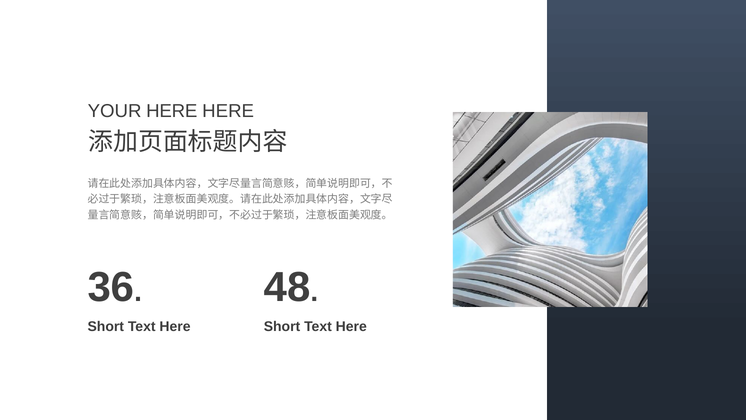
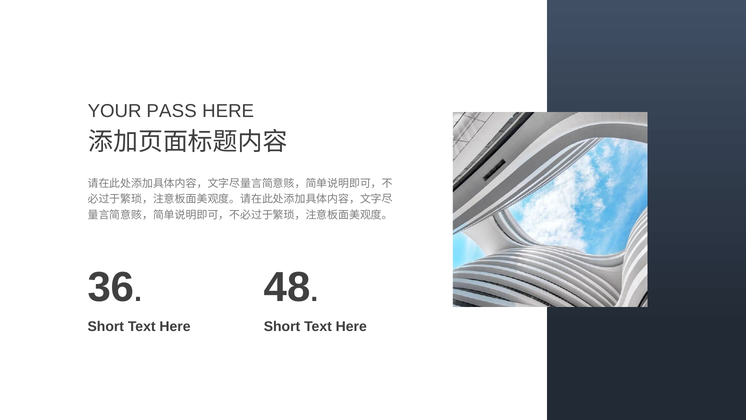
YOUR HERE: HERE -> PASS
